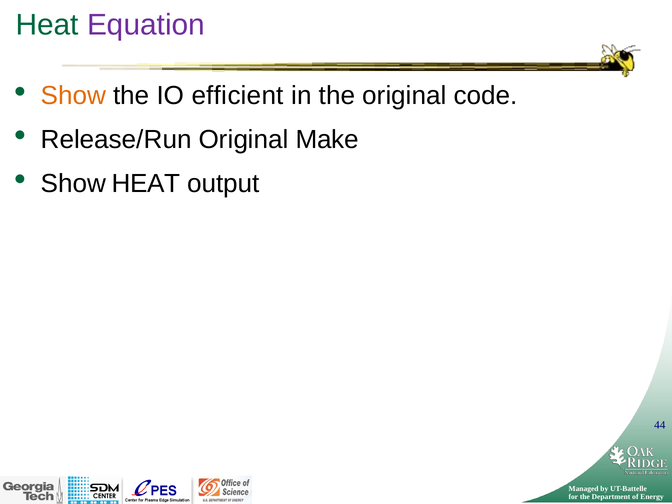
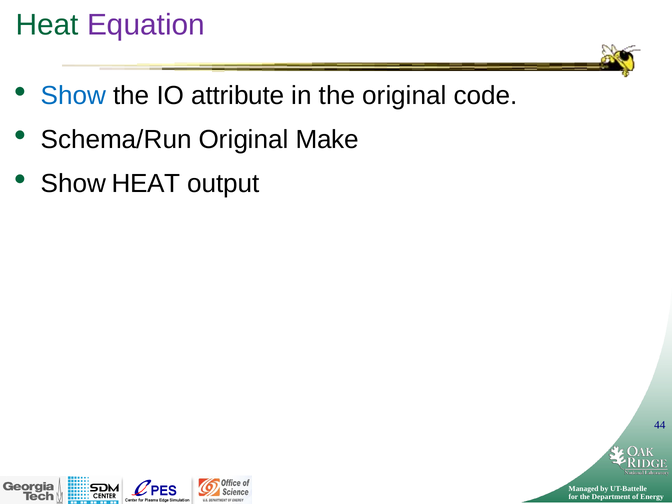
Show at (73, 96) colour: orange -> blue
efficient: efficient -> attribute
Release/Run: Release/Run -> Schema/Run
